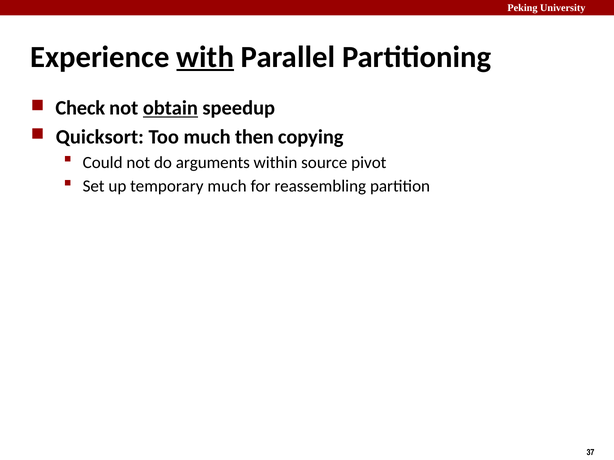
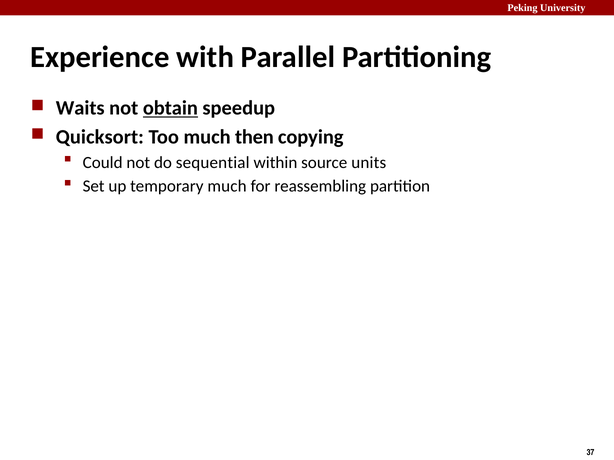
with underline: present -> none
Check: Check -> Waits
arguments: arguments -> sequential
pivot: pivot -> units
